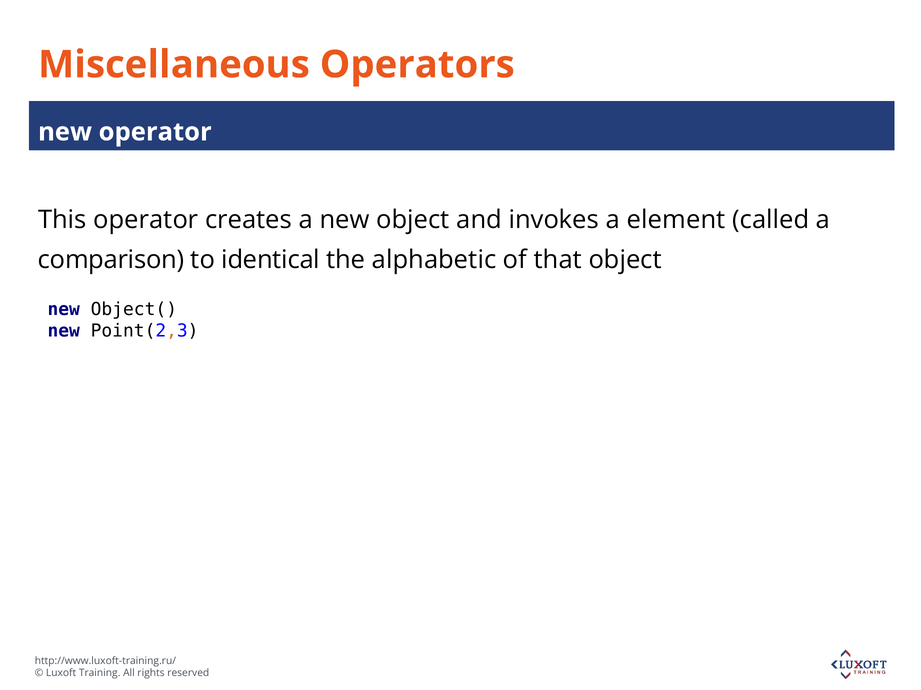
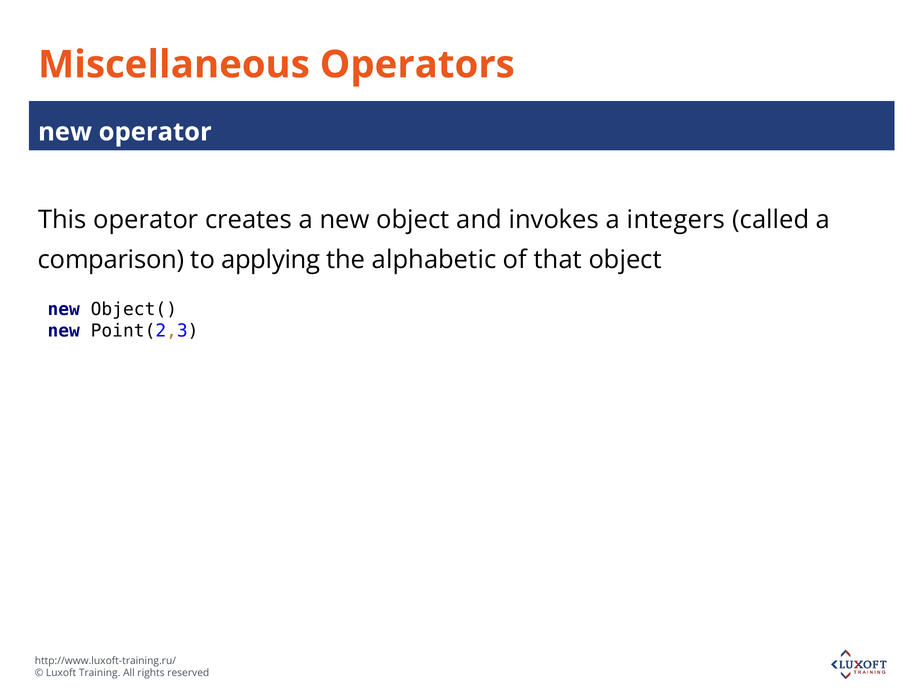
element: element -> integers
identical: identical -> applying
